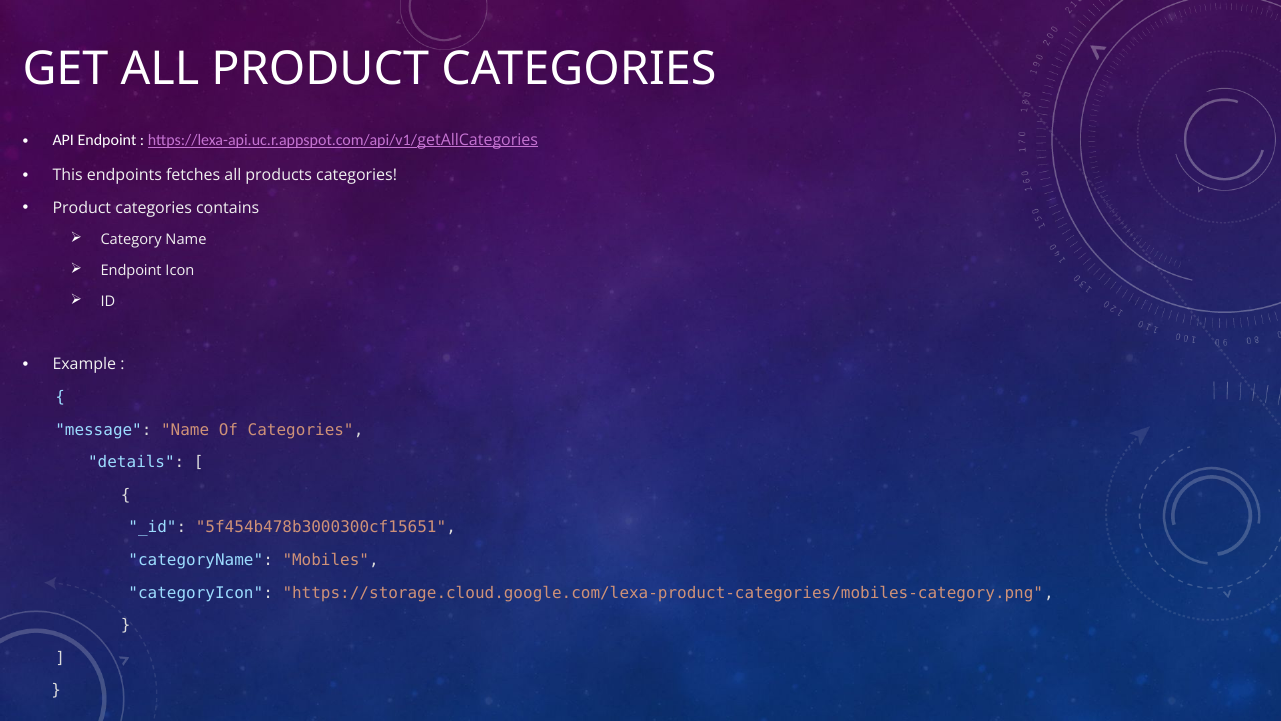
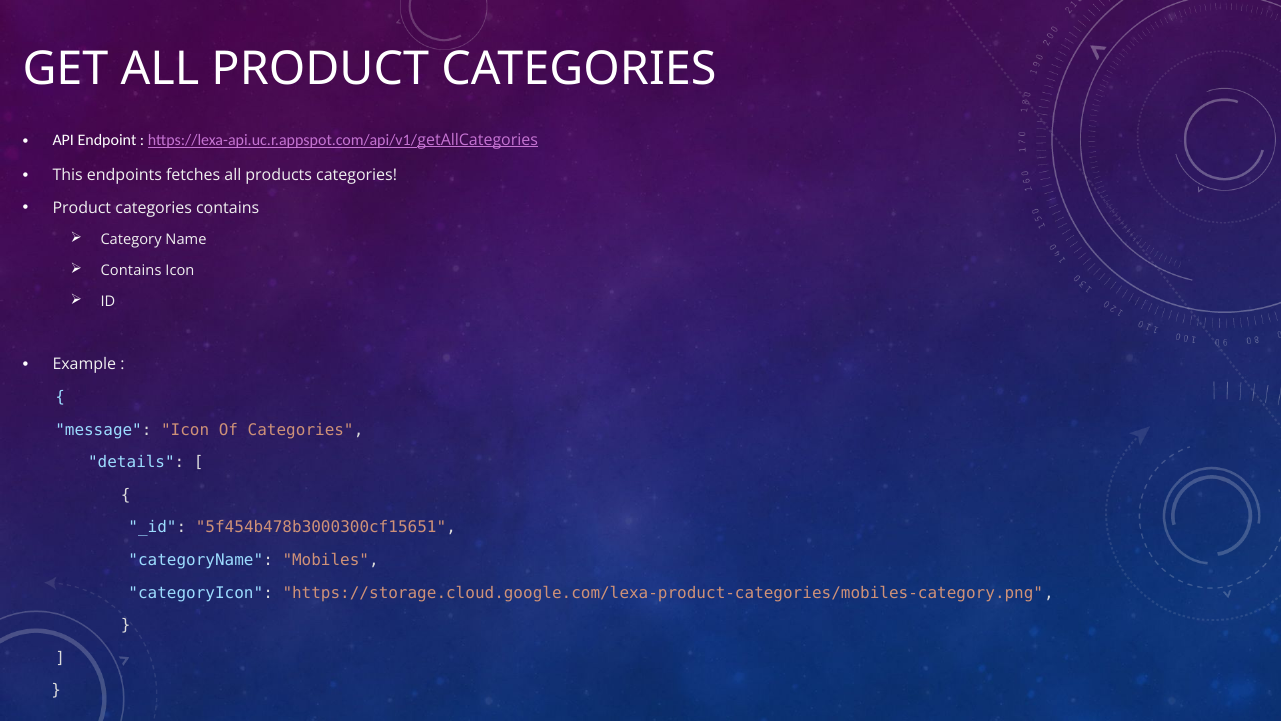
Endpoint at (131, 271): Endpoint -> Contains
message Name: Name -> Icon
